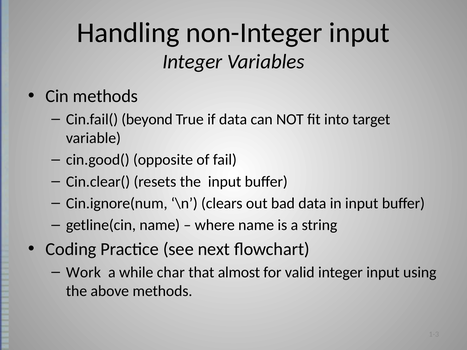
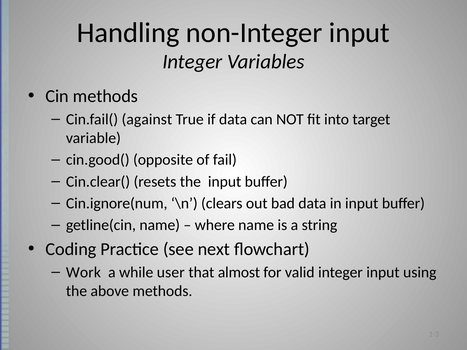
beyond: beyond -> against
char: char -> user
